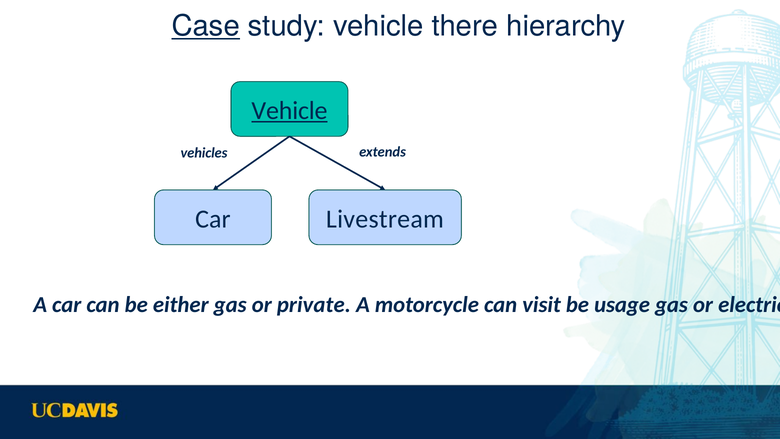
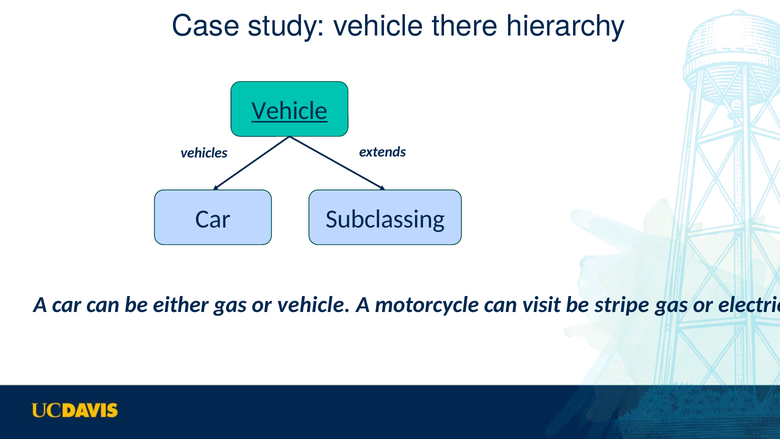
Case underline: present -> none
Livestream: Livestream -> Subclassing
or private: private -> vehicle
usage: usage -> stripe
